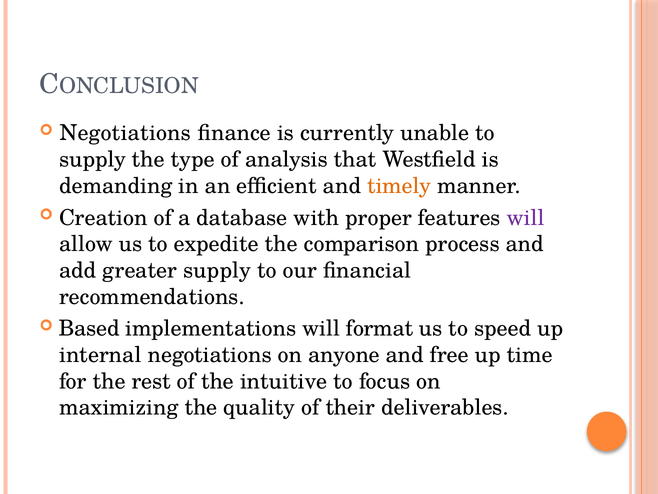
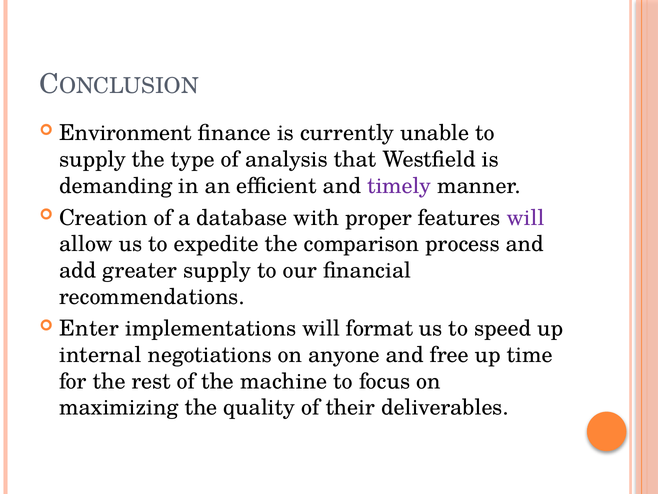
Negotiations at (125, 133): Negotiations -> Environment
timely colour: orange -> purple
Based: Based -> Enter
intuitive: intuitive -> machine
